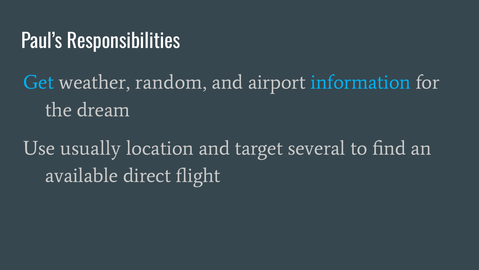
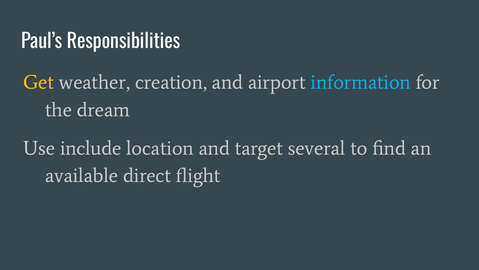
Get colour: light blue -> yellow
random: random -> creation
usually: usually -> include
